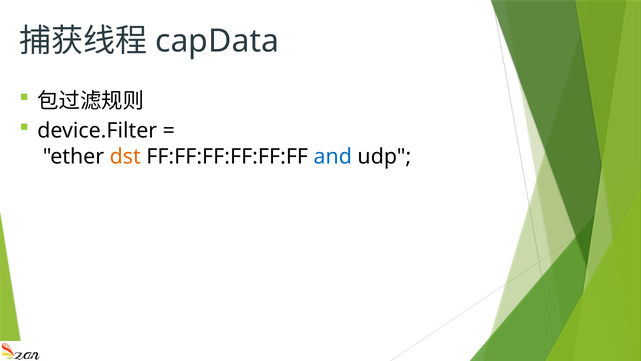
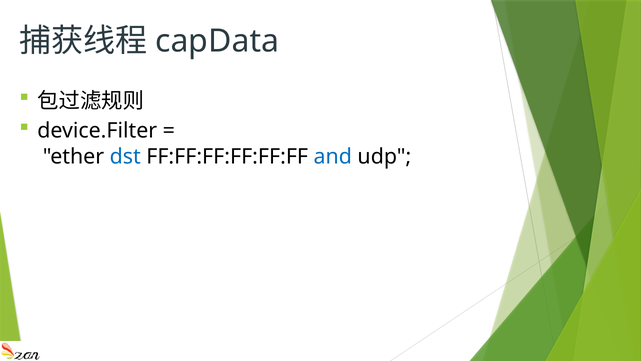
dst colour: orange -> blue
